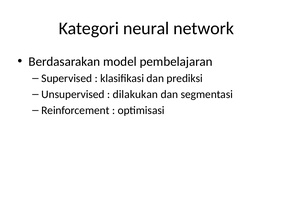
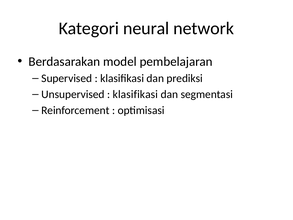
dilakukan at (135, 94): dilakukan -> klasifikasi
